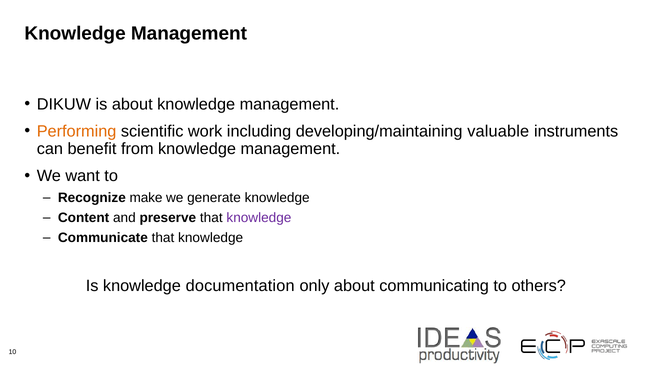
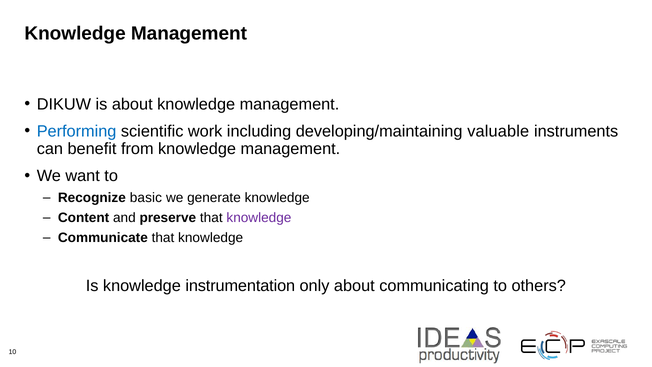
Performing colour: orange -> blue
make: make -> basic
documentation: documentation -> instrumentation
